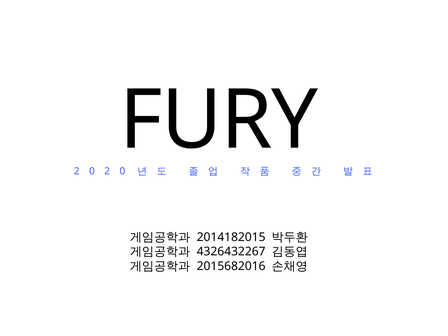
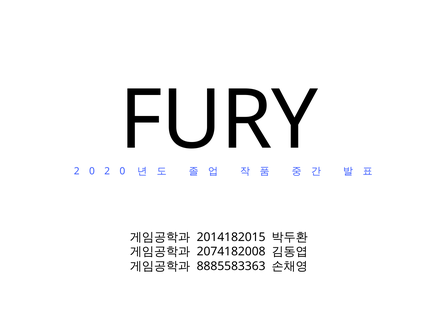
4326432267: 4326432267 -> 2074182008
2015682016: 2015682016 -> 8885583363
